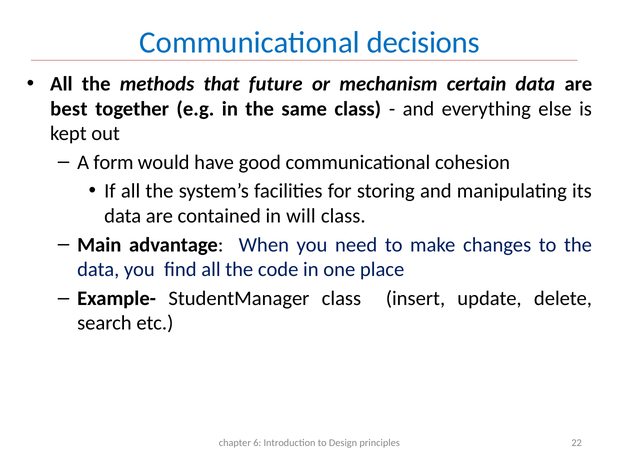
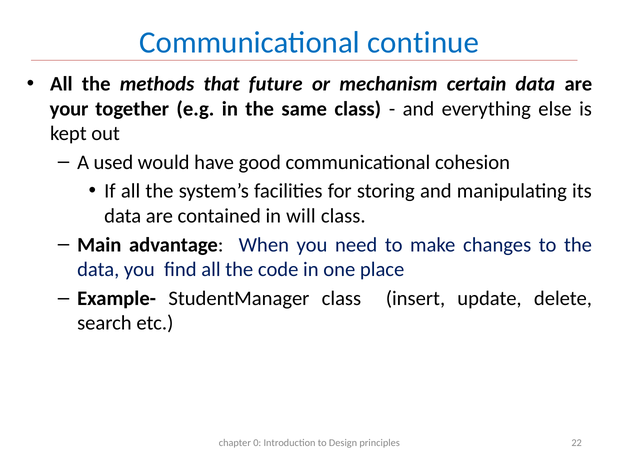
decisions: decisions -> continue
best: best -> your
form: form -> used
6: 6 -> 0
